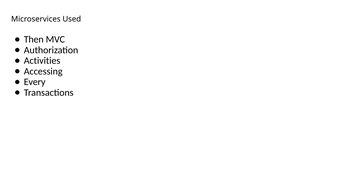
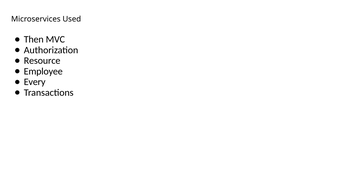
Activities: Activities -> Resource
Accessing: Accessing -> Employee
